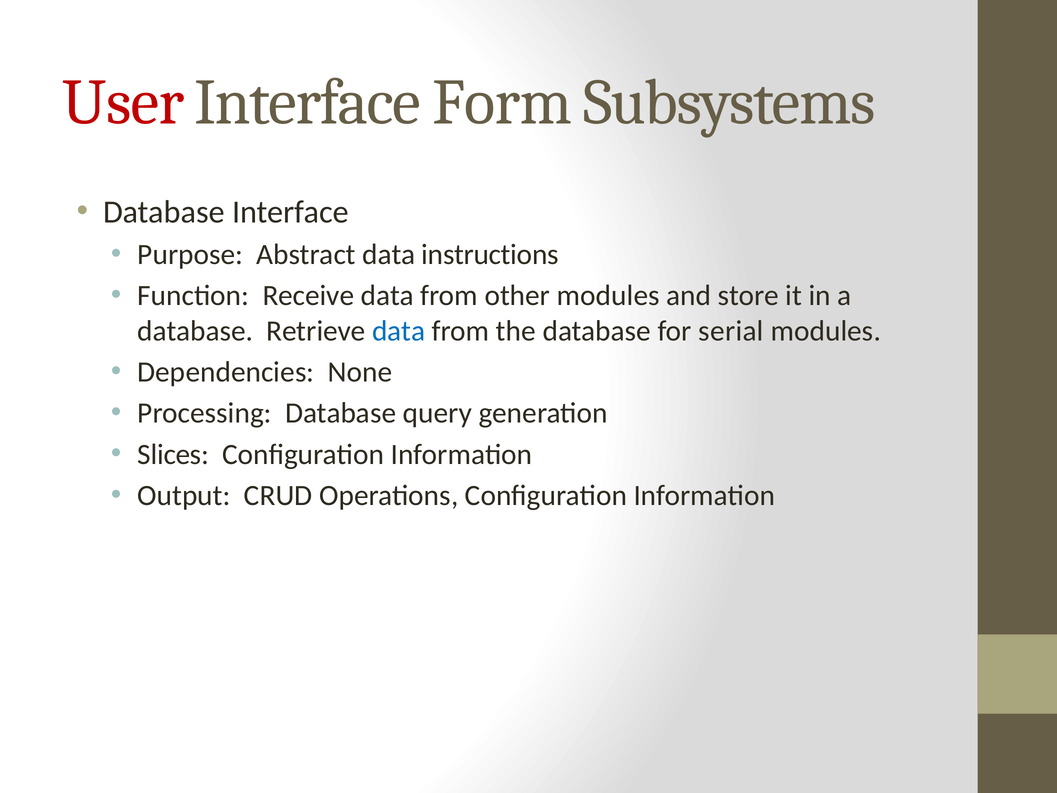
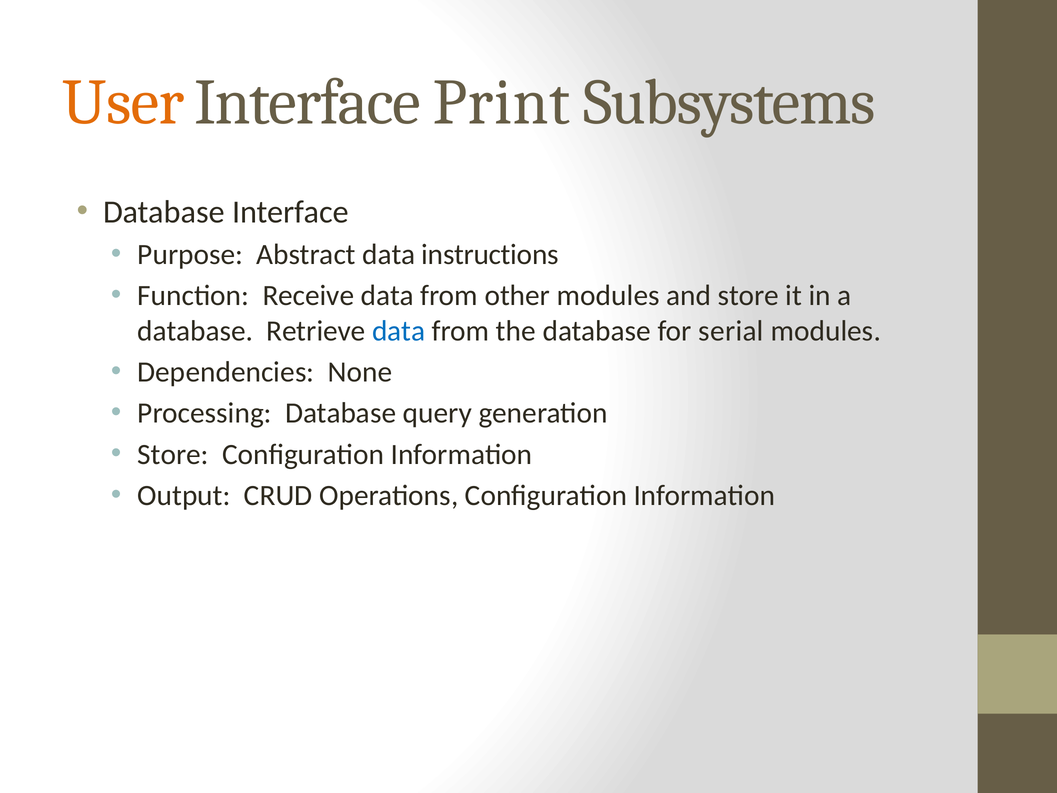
User colour: red -> orange
Form: Form -> Print
Slices at (173, 454): Slices -> Store
